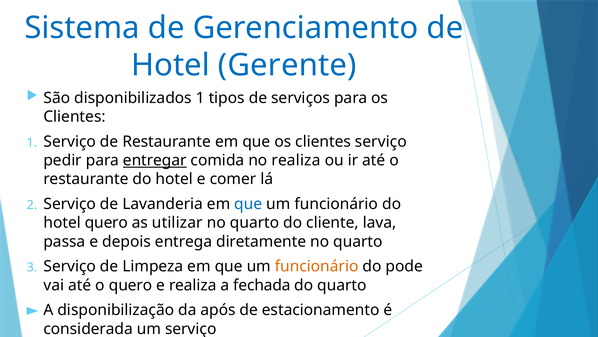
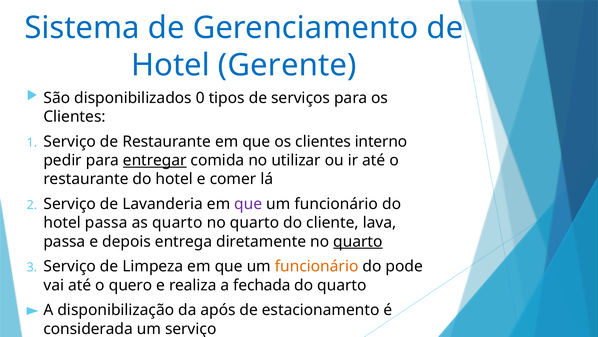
disponibilizados 1: 1 -> 0
clientes serviço: serviço -> interno
no realiza: realiza -> utilizar
que at (248, 204) colour: blue -> purple
hotel quero: quero -> passa
as utilizar: utilizar -> quarto
quarto at (358, 241) underline: none -> present
